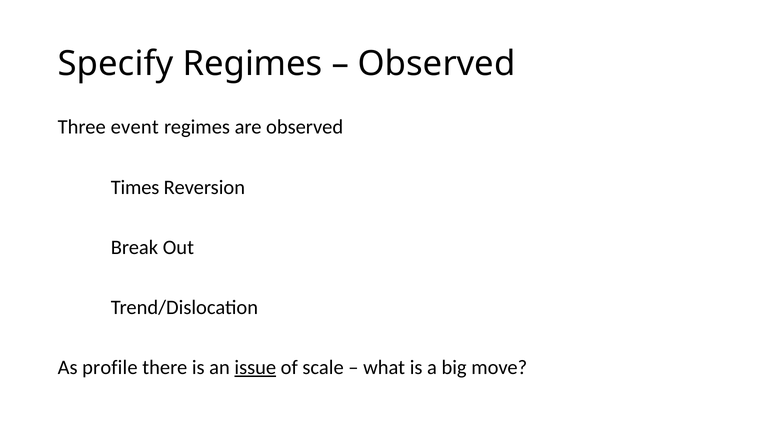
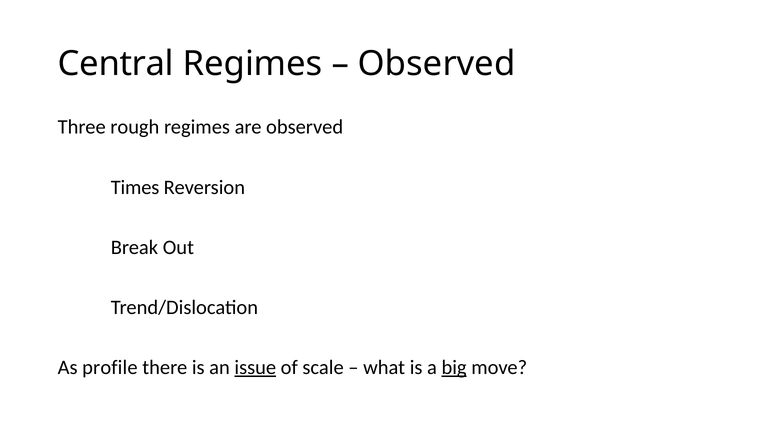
Specify: Specify -> Central
event: event -> rough
big underline: none -> present
